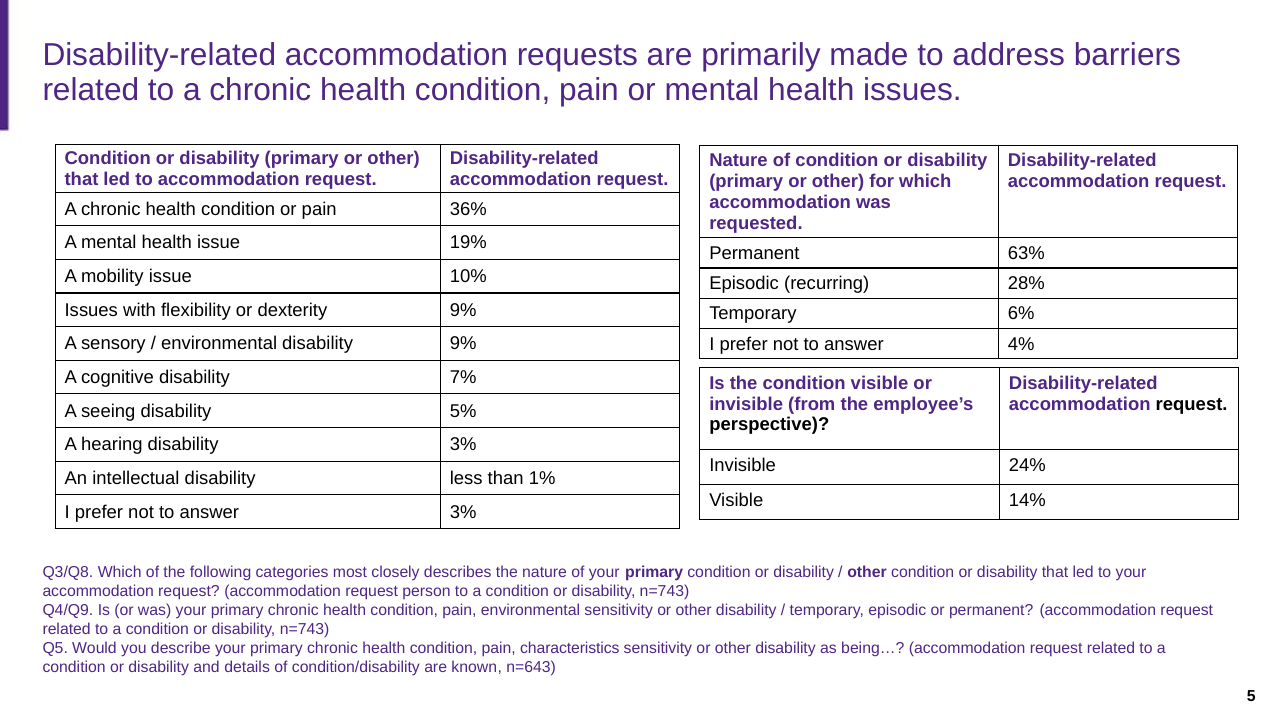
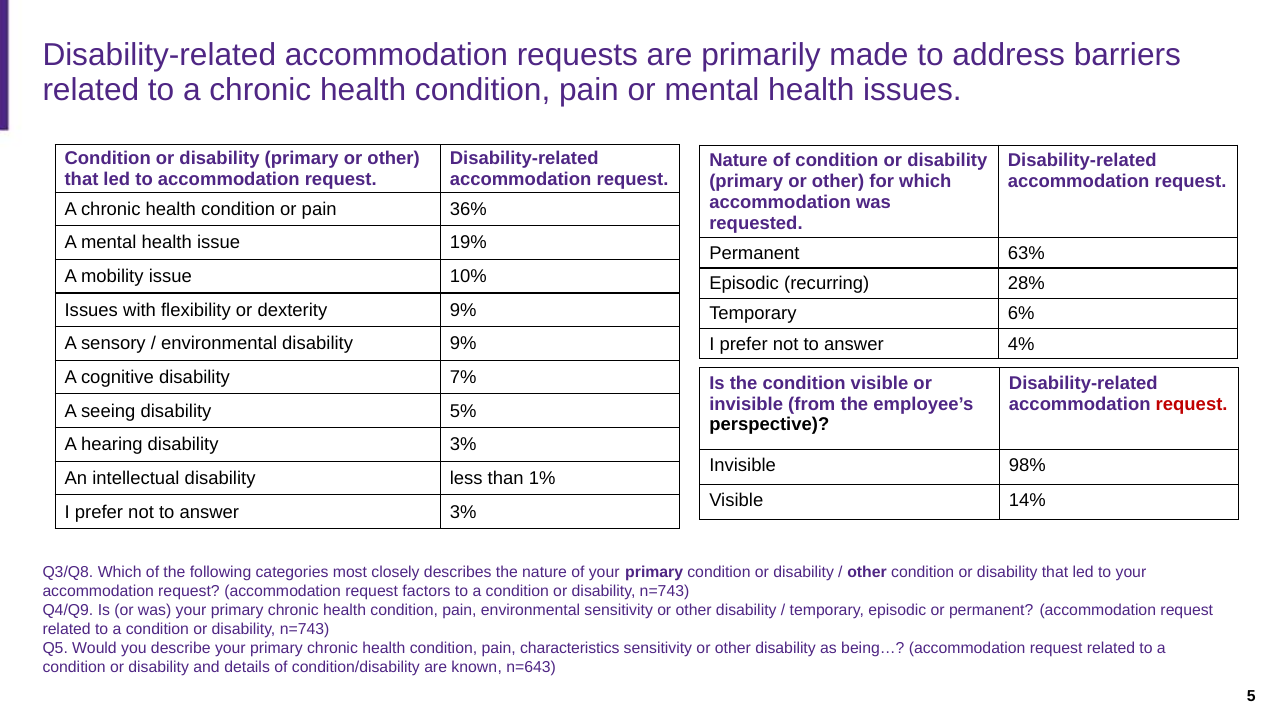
request at (1192, 404) colour: black -> red
24%: 24% -> 98%
person: person -> factors
